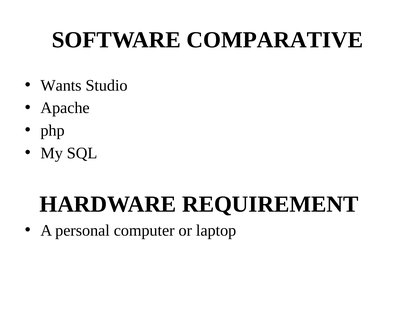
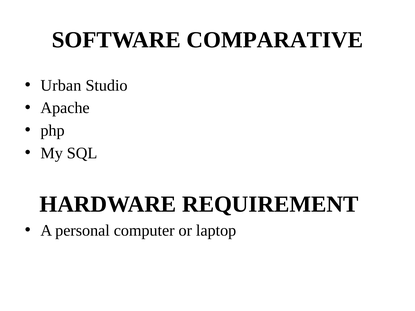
Wants: Wants -> Urban
